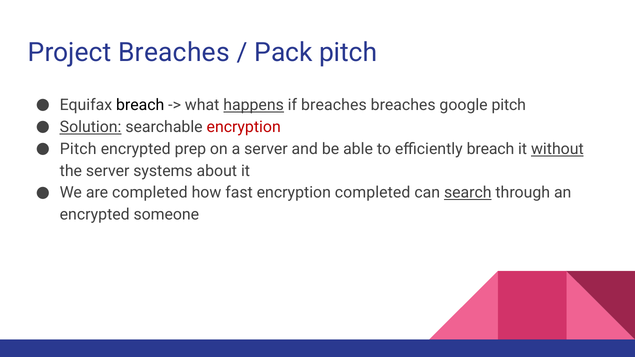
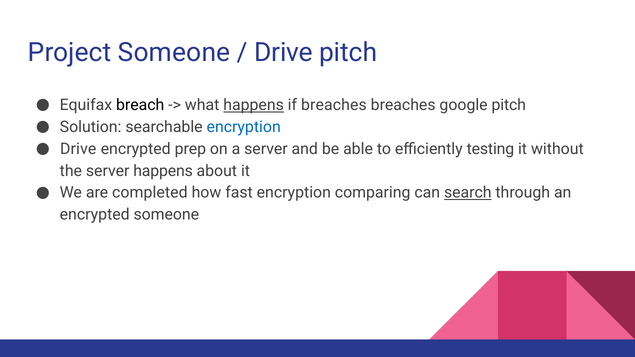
Project Breaches: Breaches -> Someone
Pack at (283, 53): Pack -> Drive
Solution underline: present -> none
encryption at (244, 127) colour: red -> blue
Pitch at (78, 149): Pitch -> Drive
efficiently breach: breach -> testing
without underline: present -> none
server systems: systems -> happens
encryption completed: completed -> comparing
